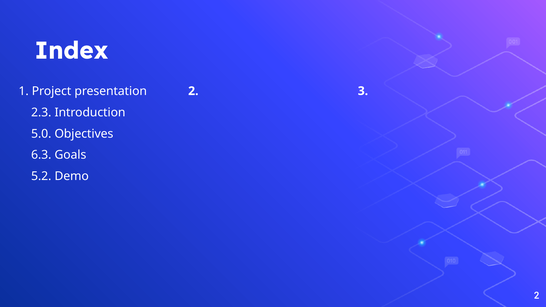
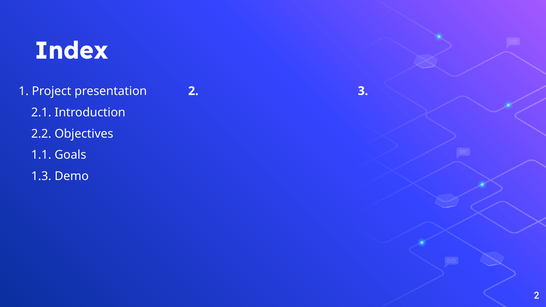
2.3: 2.3 -> 2.1
5.0: 5.0 -> 2.2
6.3: 6.3 -> 1.1
5.2: 5.2 -> 1.3
